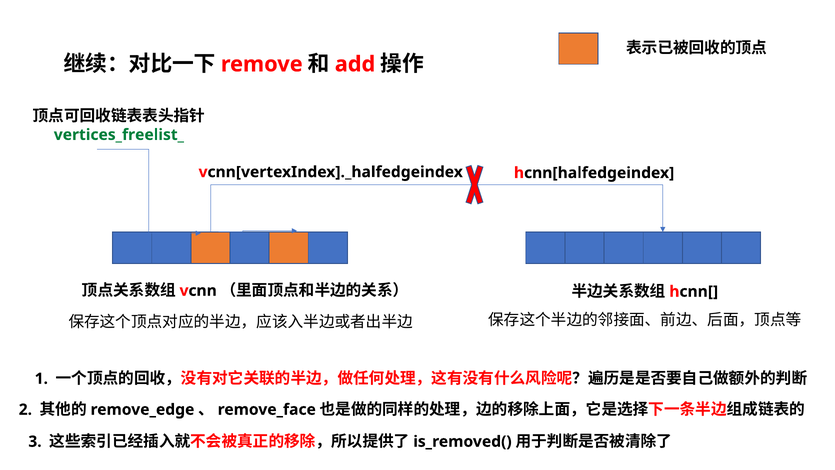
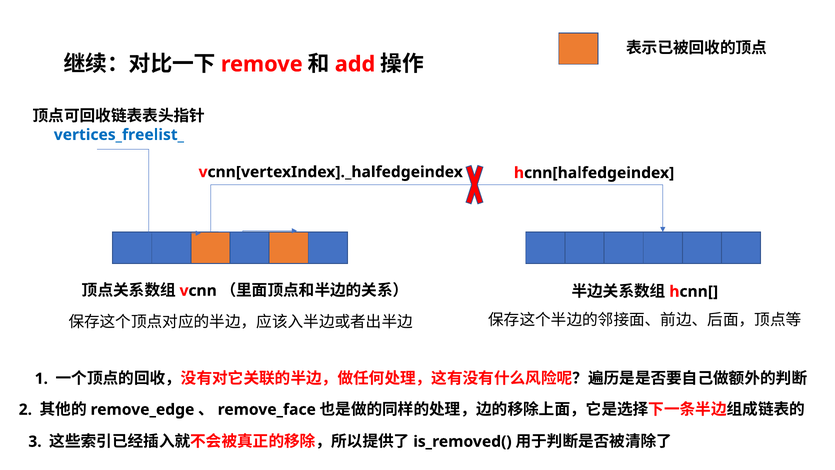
vertices_freelist_ colour: green -> blue
